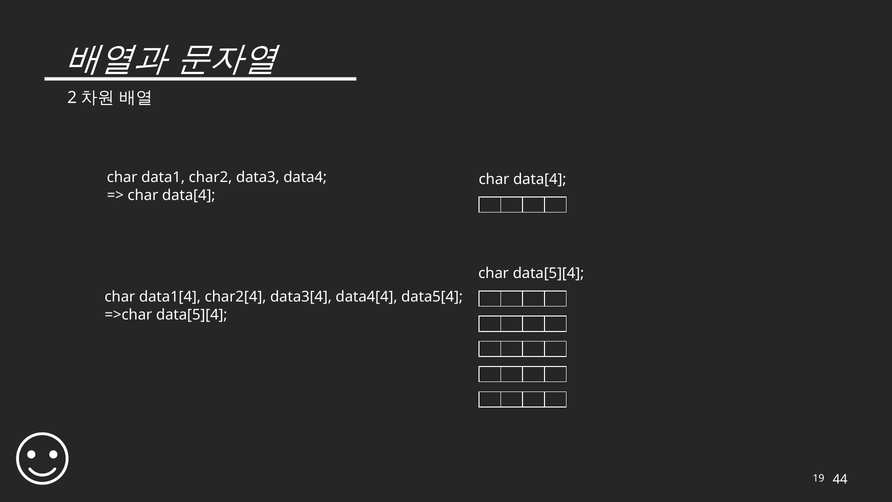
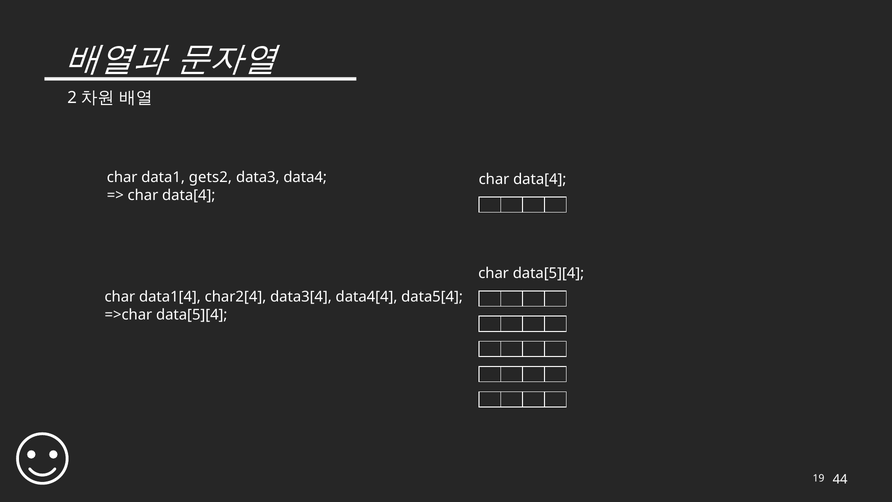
char2: char2 -> gets2
